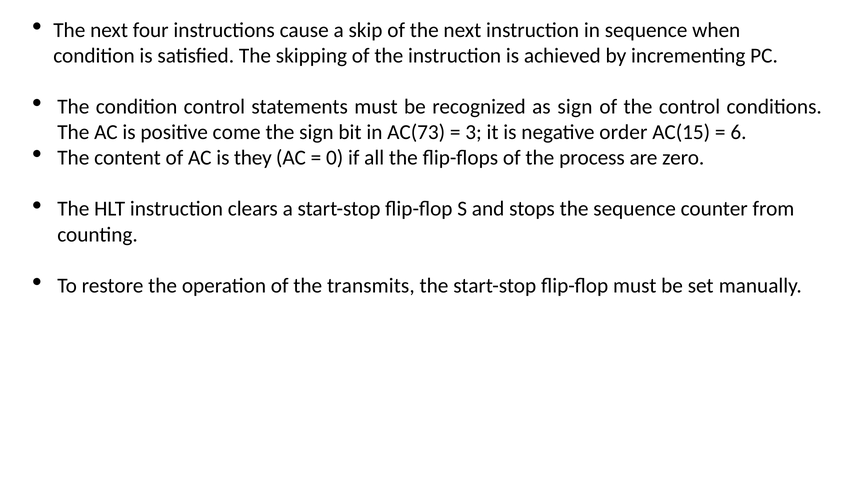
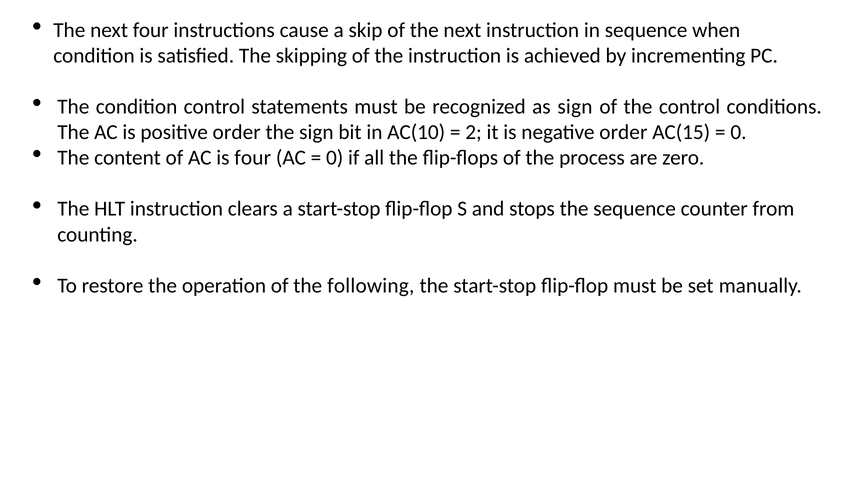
positive come: come -> order
AC(73: AC(73 -> AC(10
3: 3 -> 2
6 at (738, 132): 6 -> 0
is they: they -> four
transmits: transmits -> following
